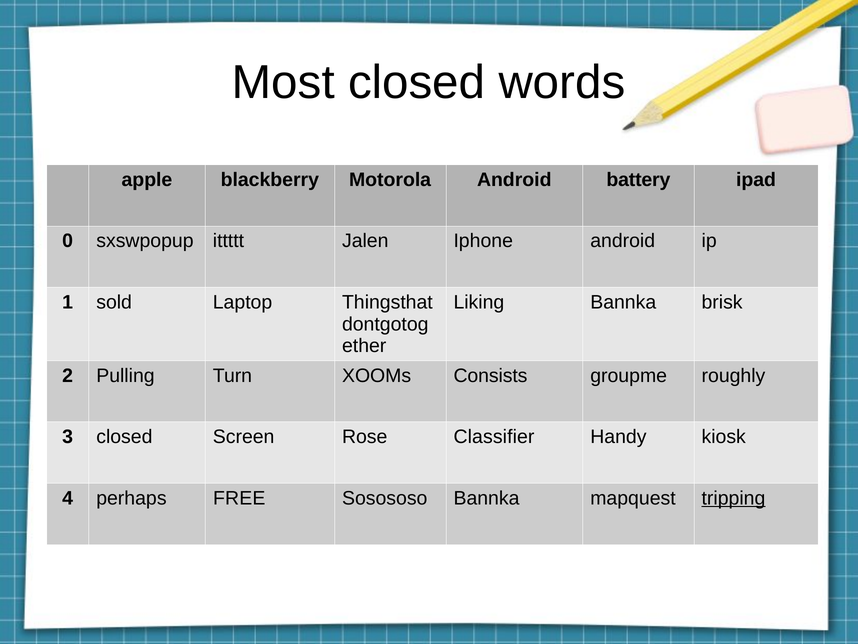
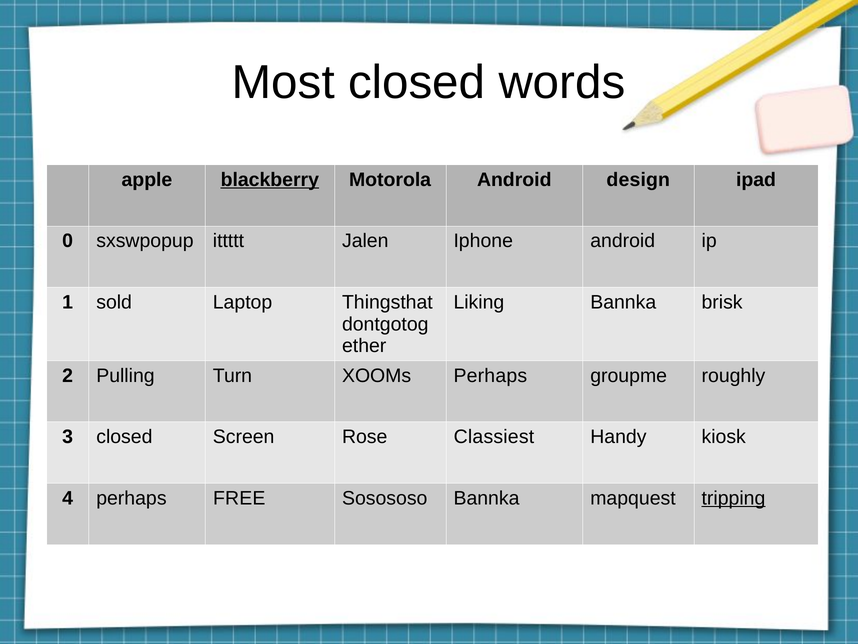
blackberry underline: none -> present
battery: battery -> design
XOOMs Consists: Consists -> Perhaps
Classifier: Classifier -> Classiest
